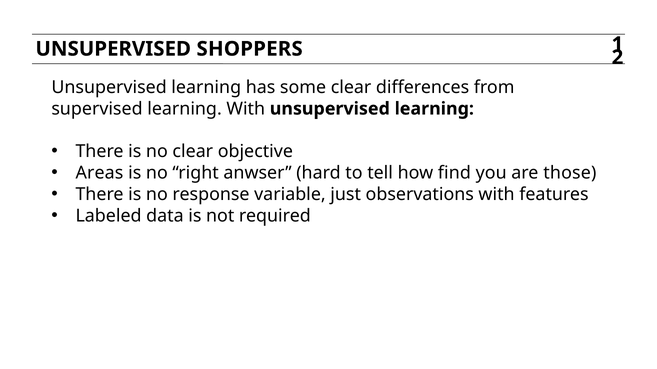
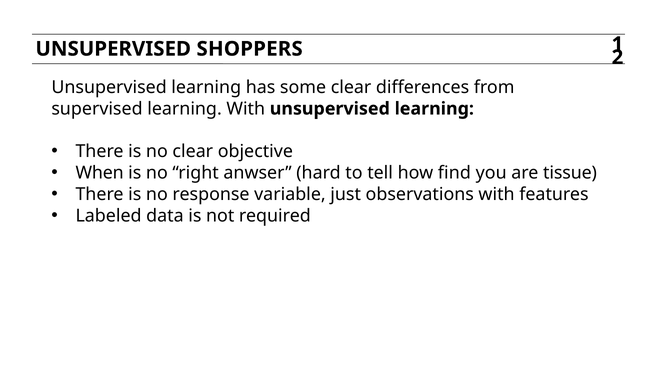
Areas: Areas -> When
those: those -> tissue
